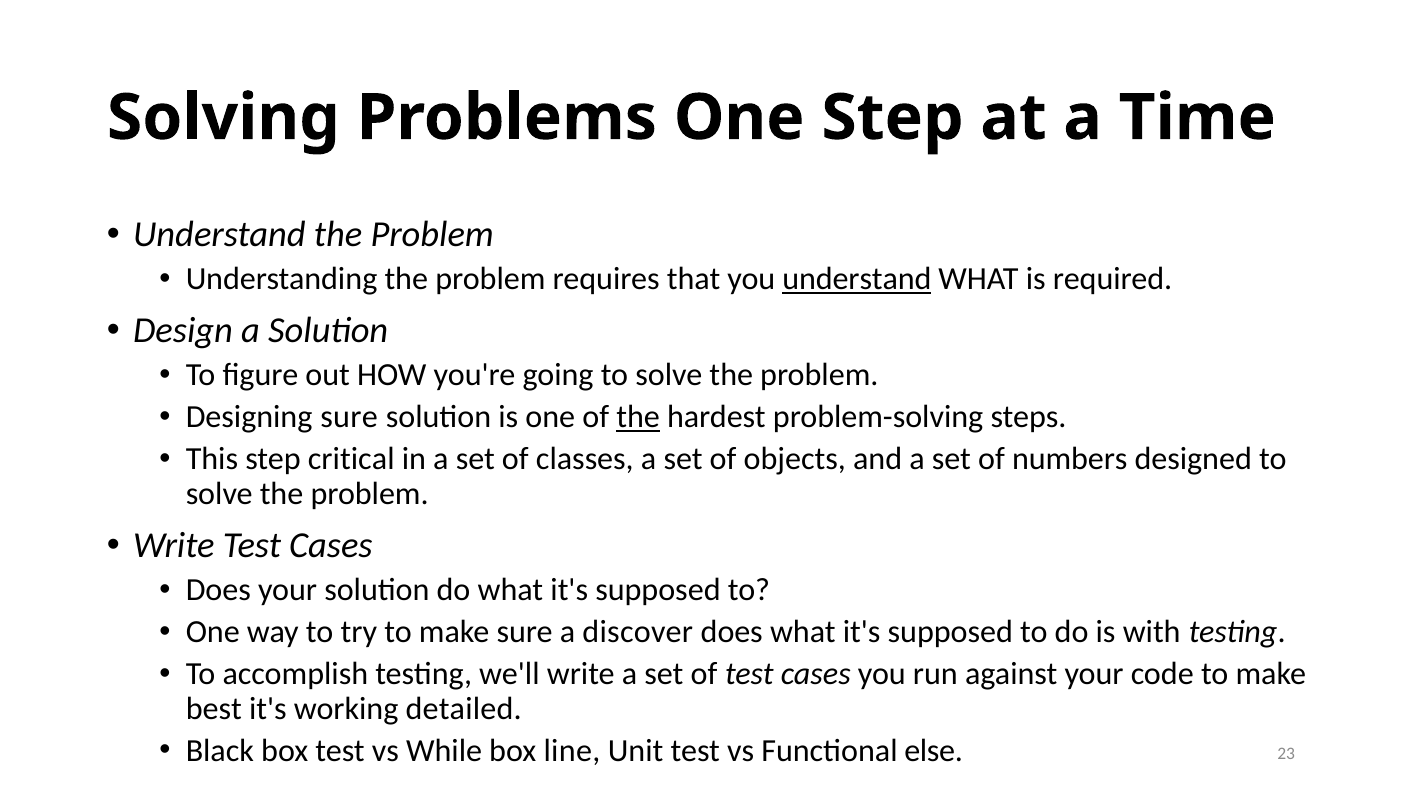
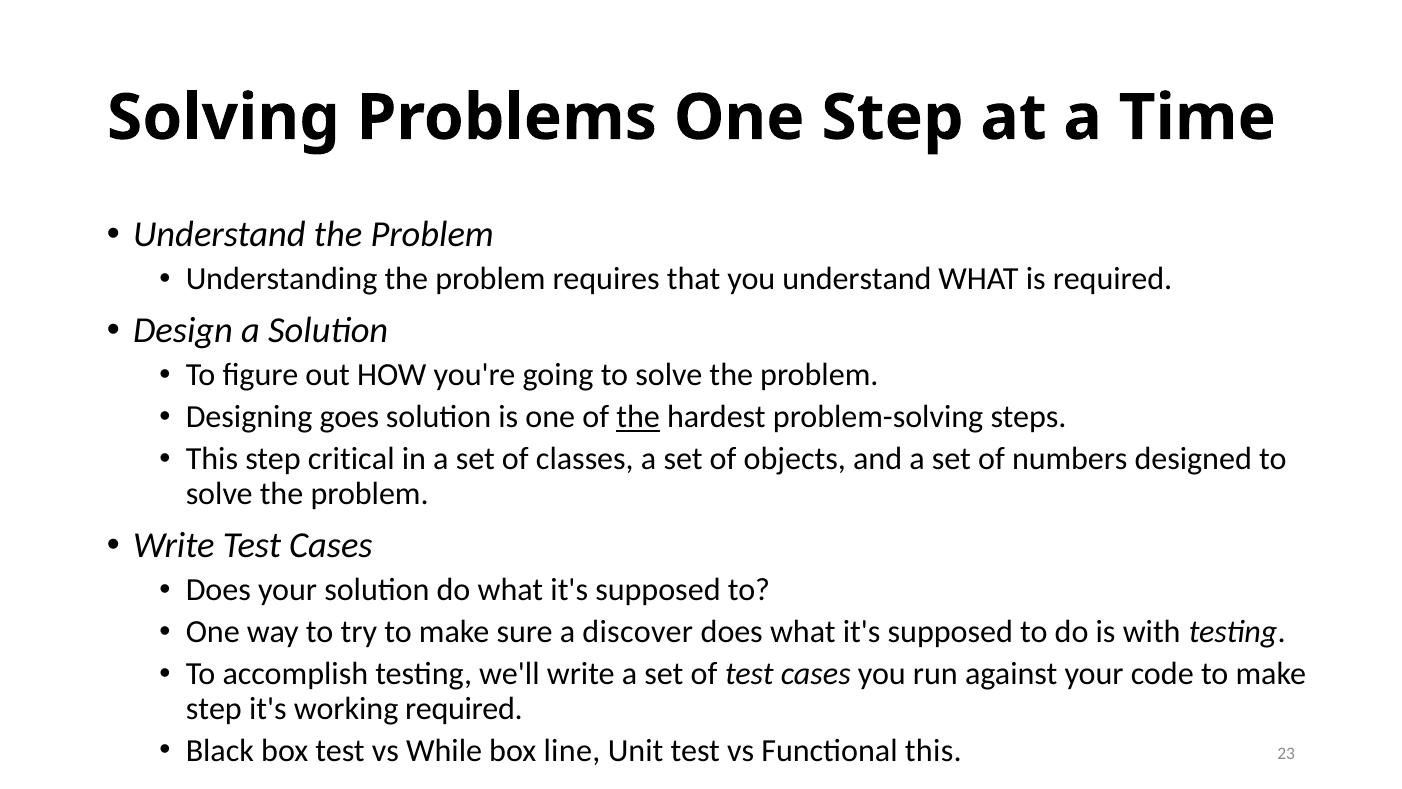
understand at (857, 279) underline: present -> none
Designing sure: sure -> goes
best at (214, 708): best -> step
working detailed: detailed -> required
Functional else: else -> this
